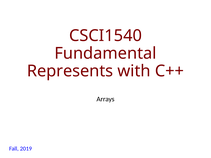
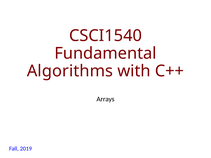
Represents: Represents -> Algorithms
